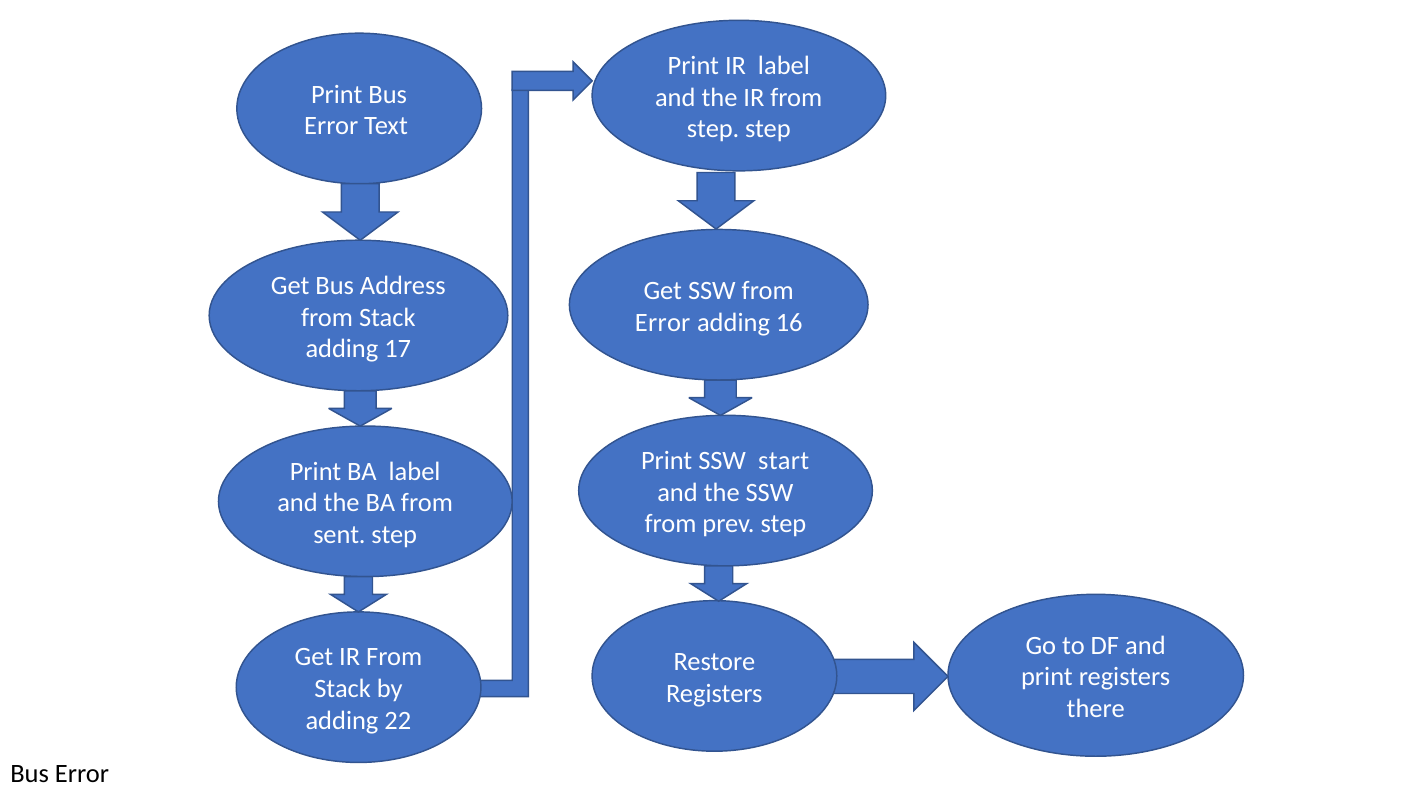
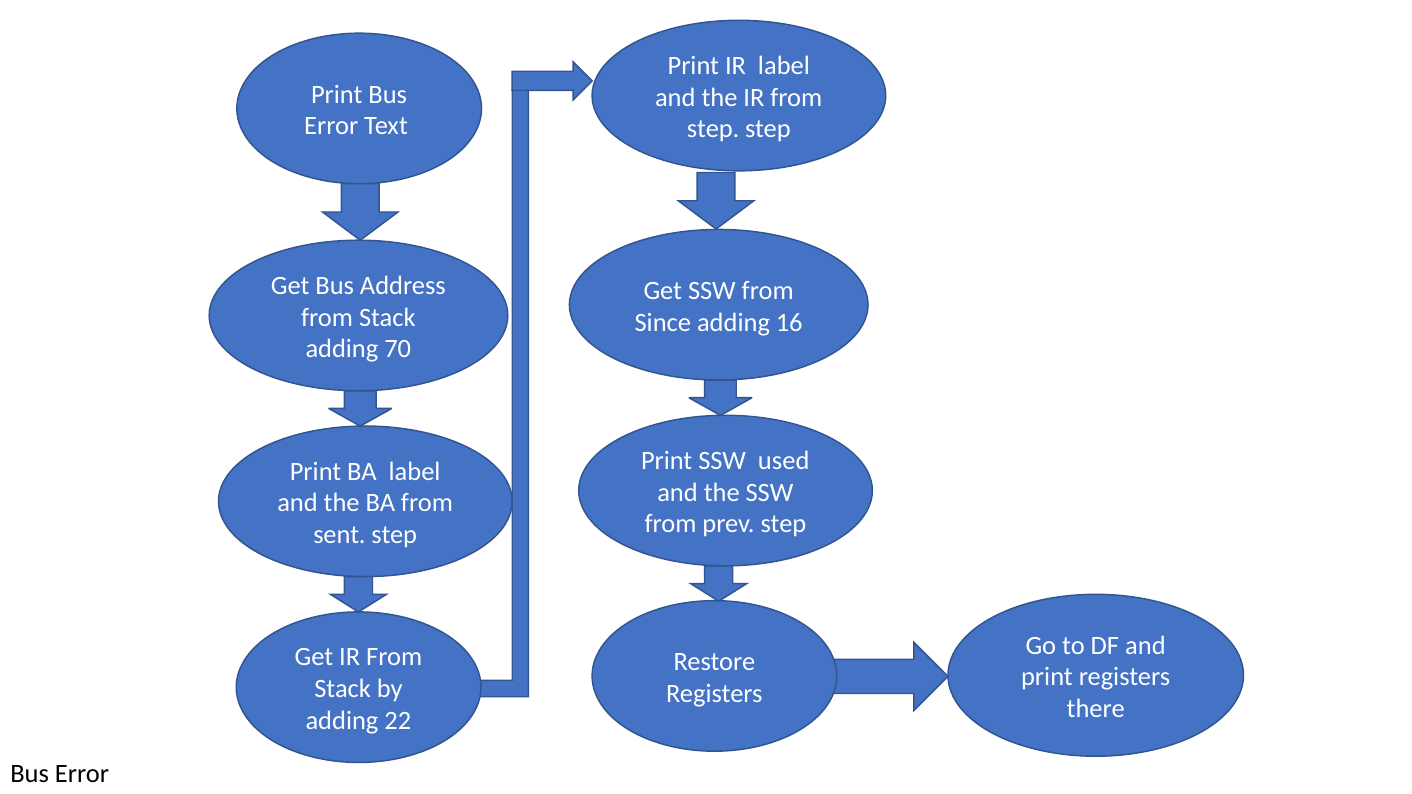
Error at (663, 323): Error -> Since
17: 17 -> 70
start: start -> used
